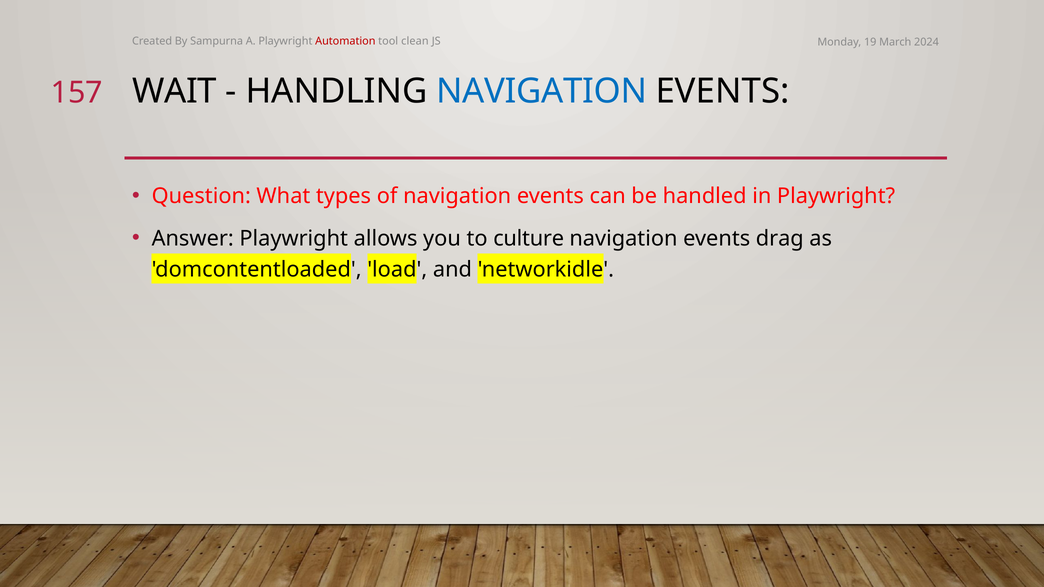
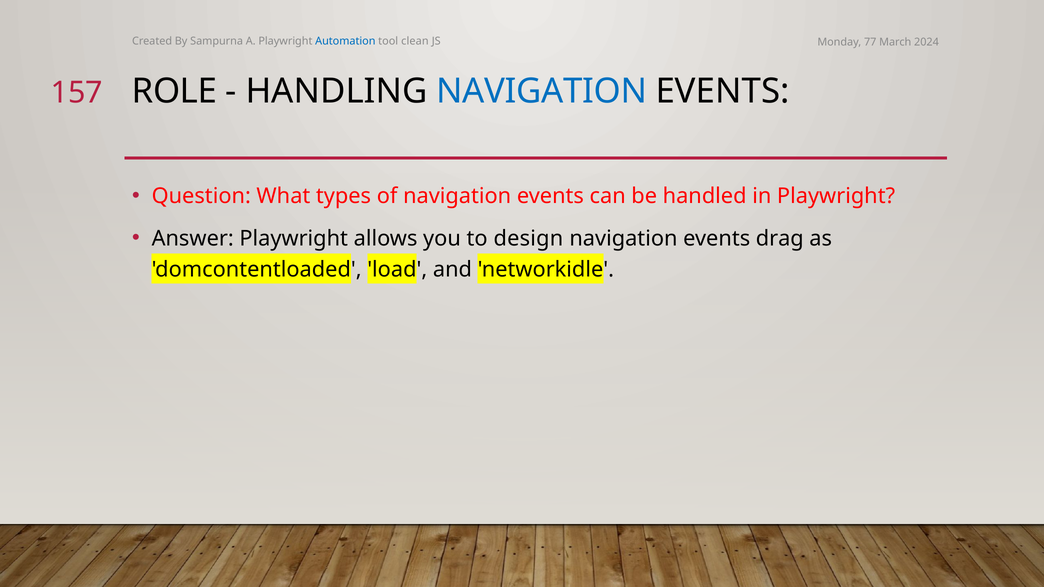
Automation colour: red -> blue
19: 19 -> 77
WAIT: WAIT -> ROLE
culture: culture -> design
